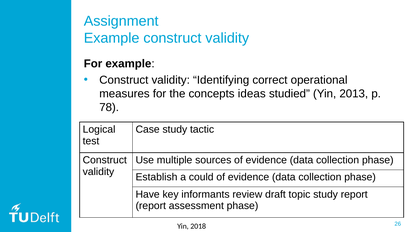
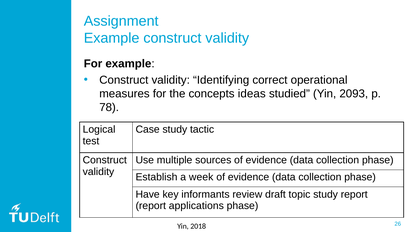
2013: 2013 -> 2093
could: could -> week
assessment: assessment -> applications
